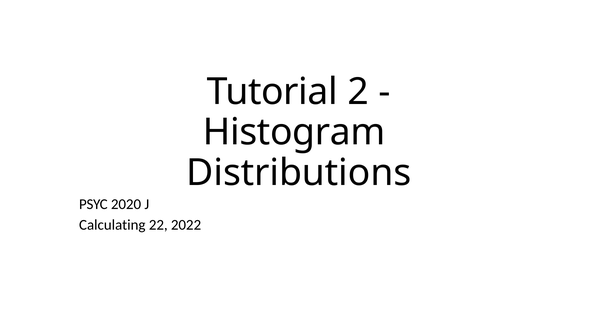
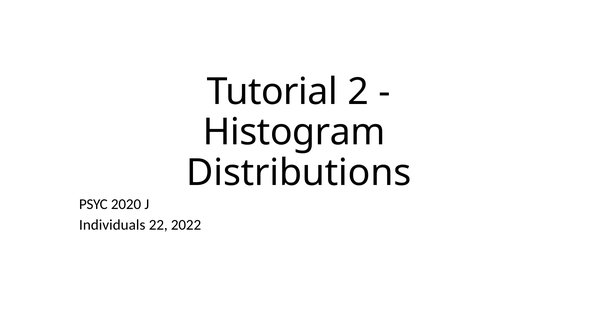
Calculating: Calculating -> Individuals
